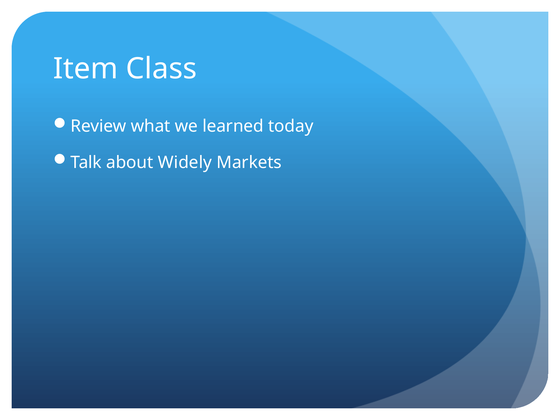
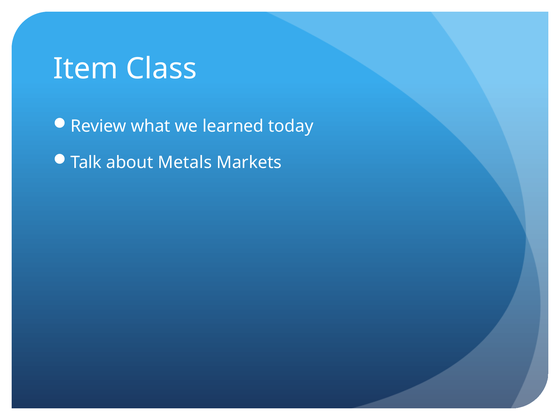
Widely: Widely -> Metals
